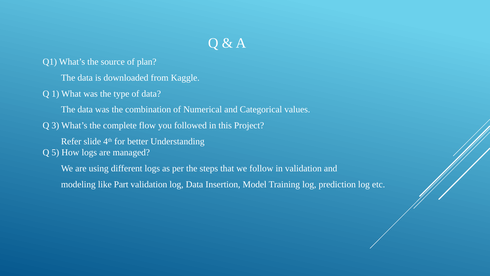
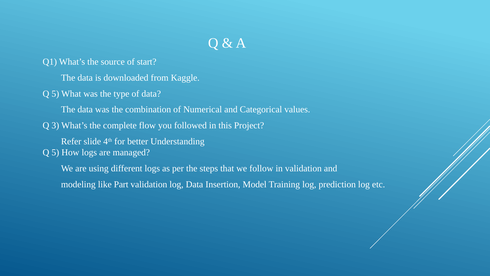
plan: plan -> start
1 at (55, 94): 1 -> 5
